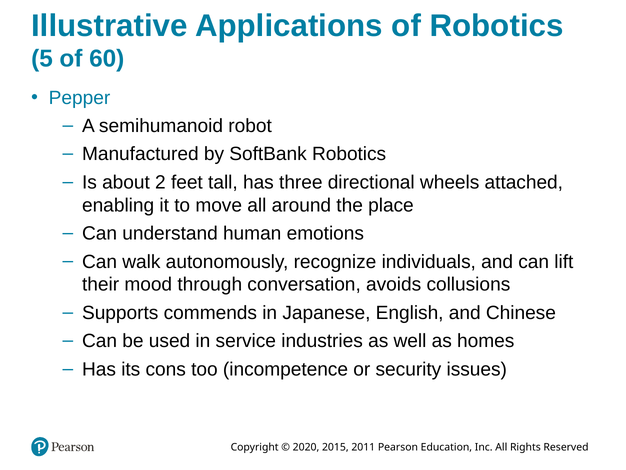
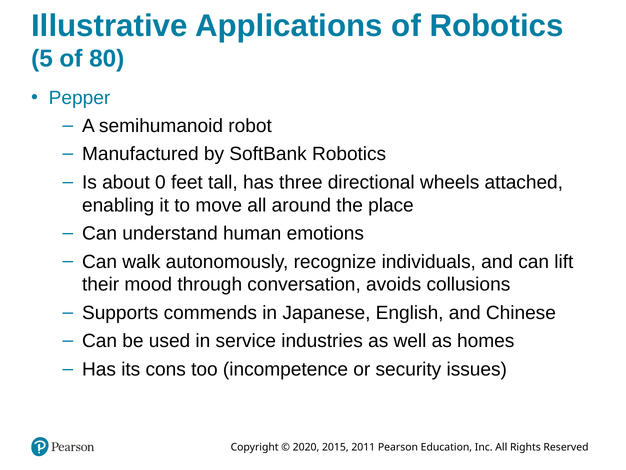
60: 60 -> 80
2: 2 -> 0
